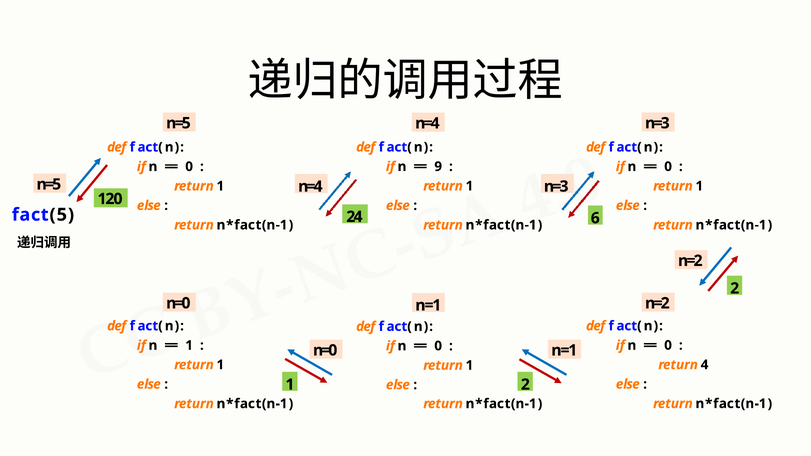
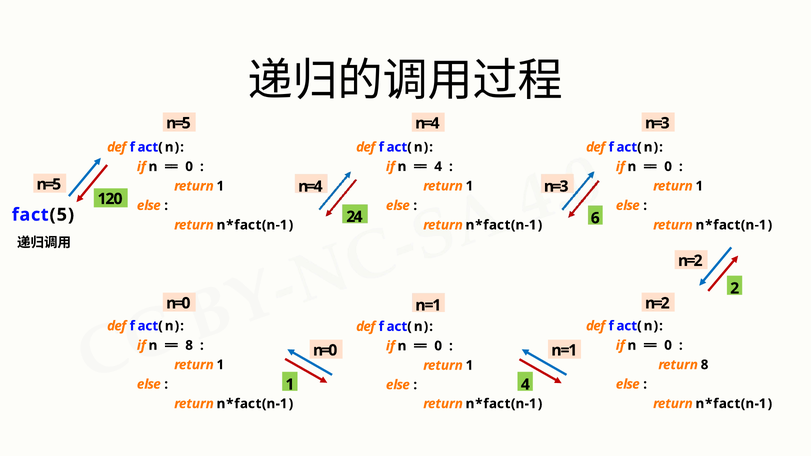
9 at (438, 167): 9 -> 4
1 at (189, 345): 1 -> 8
return 4: 4 -> 8
1 2: 2 -> 4
